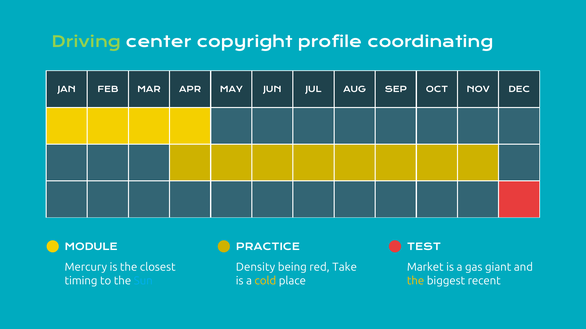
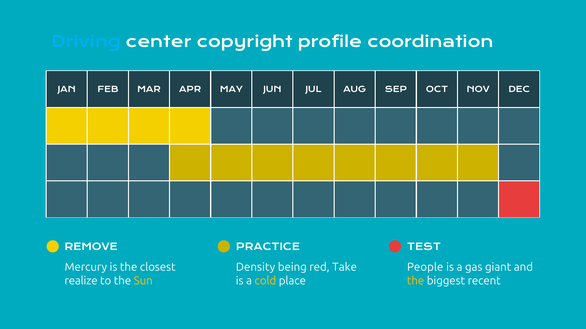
Driving colour: light green -> light blue
coordinating: coordinating -> coordination
MODULE: MODULE -> REMOVE
Market: Market -> People
timing: timing -> realize
Sun colour: light blue -> yellow
